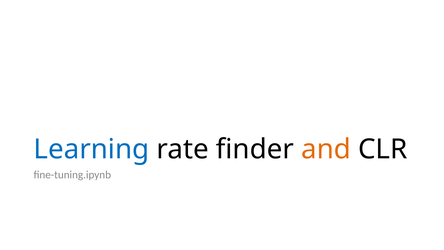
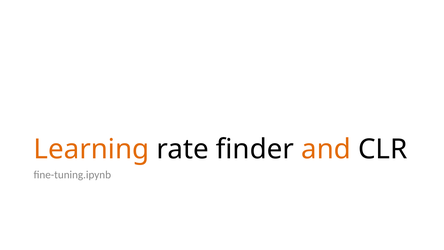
Learning colour: blue -> orange
